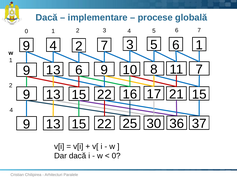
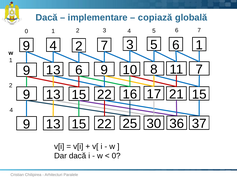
procese: procese -> copiază
